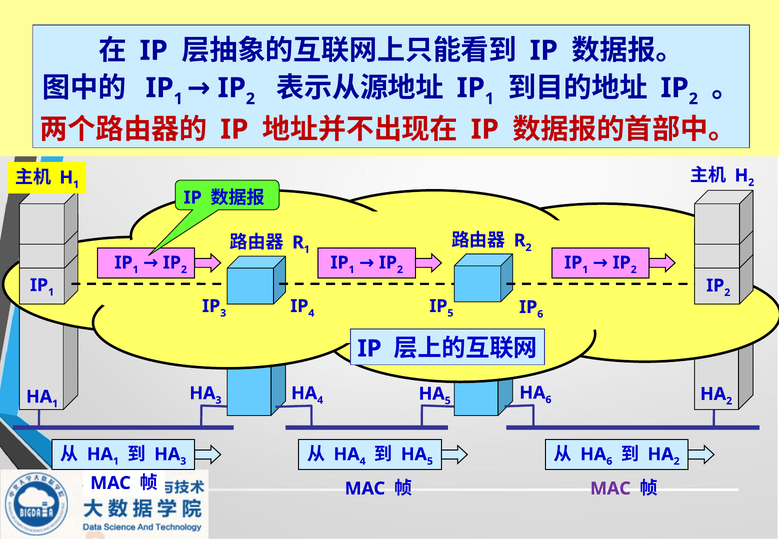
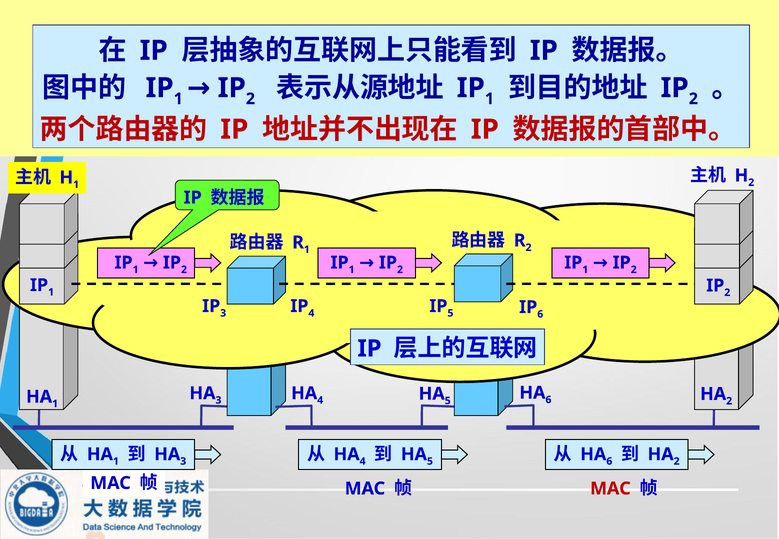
MAC at (610, 489) colour: purple -> red
